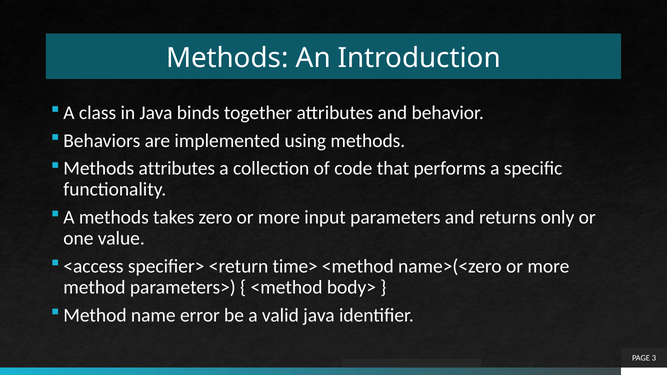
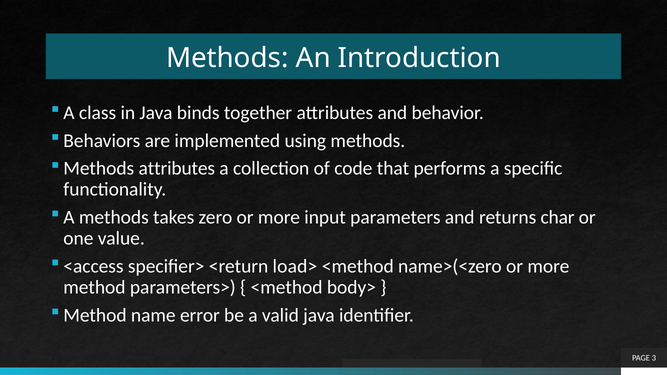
only: only -> char
time>: time> -> load>
